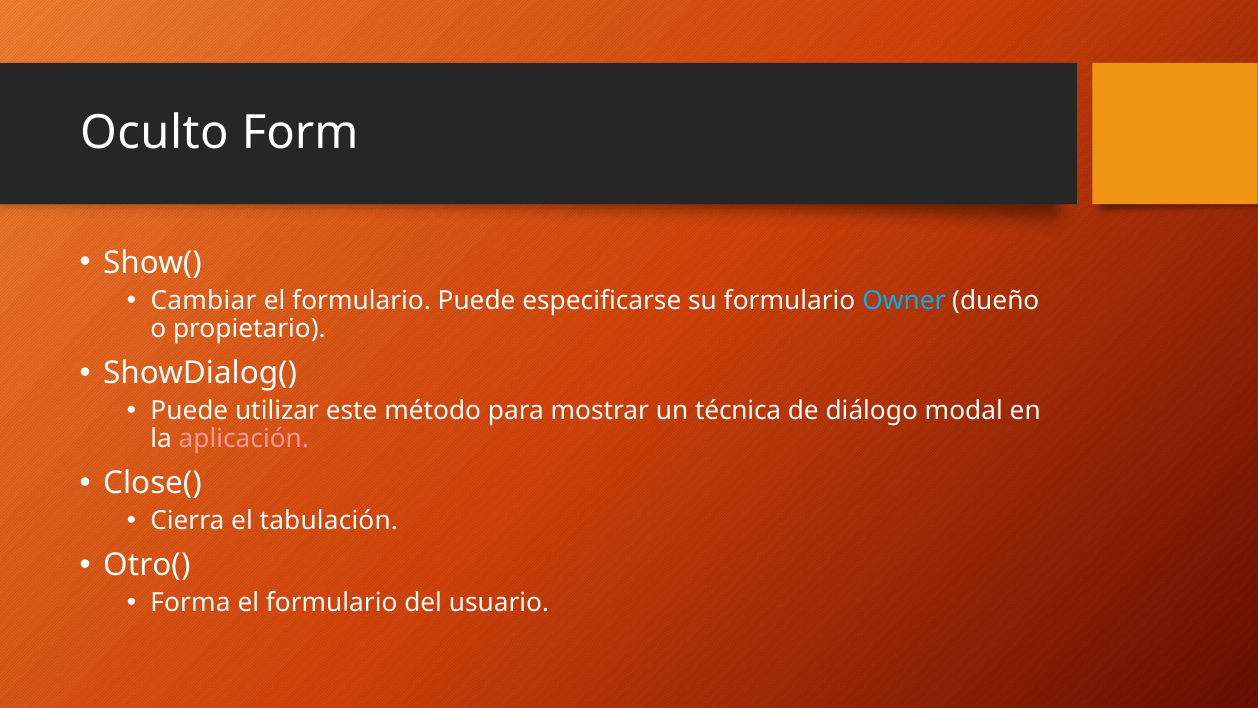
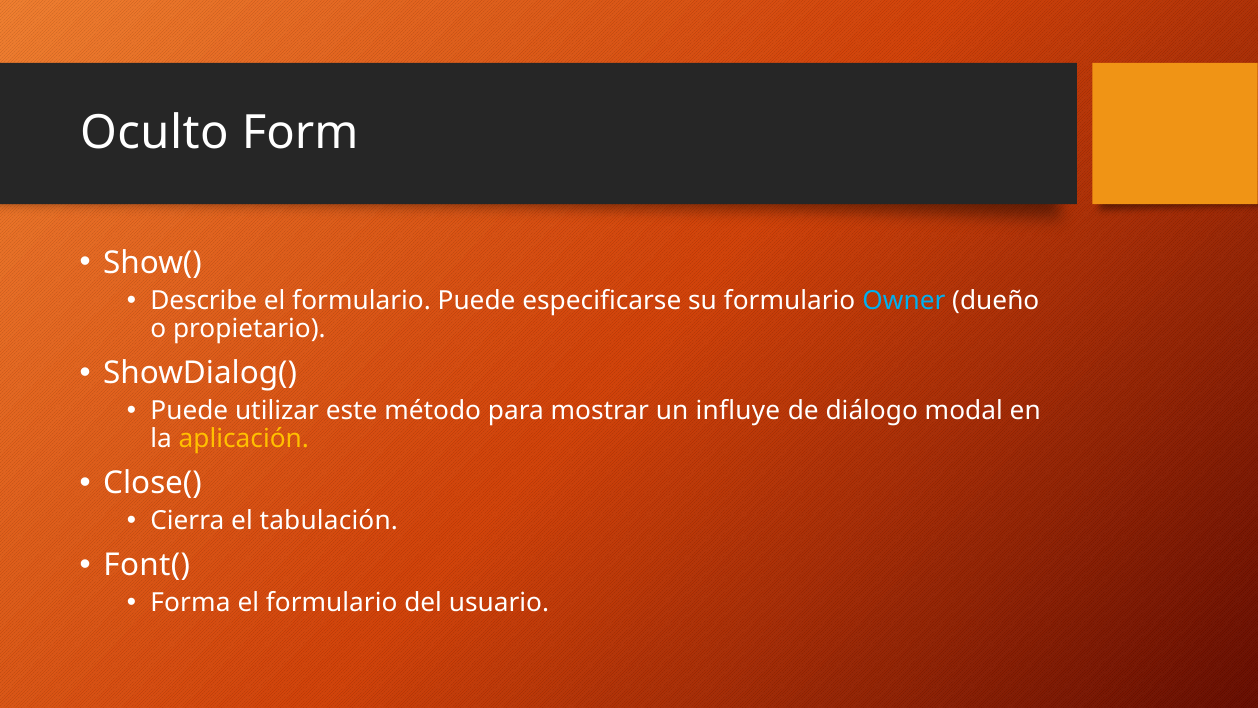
Cambiar: Cambiar -> Describe
técnica: técnica -> influye
aplicación colour: pink -> yellow
Otro(: Otro( -> Font(
